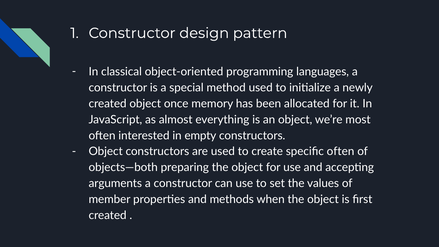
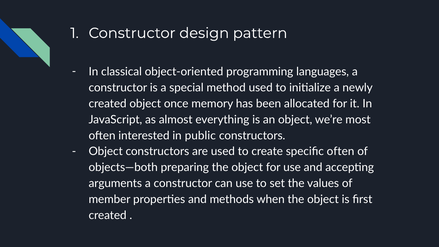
empty: empty -> public
